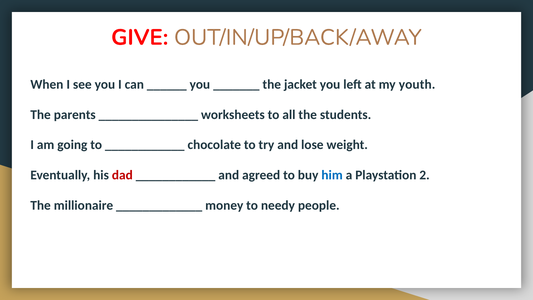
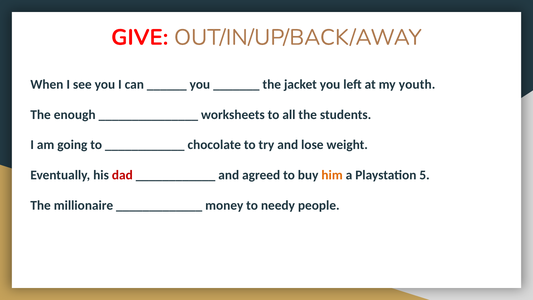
parents: parents -> enough
him colour: blue -> orange
2: 2 -> 5
